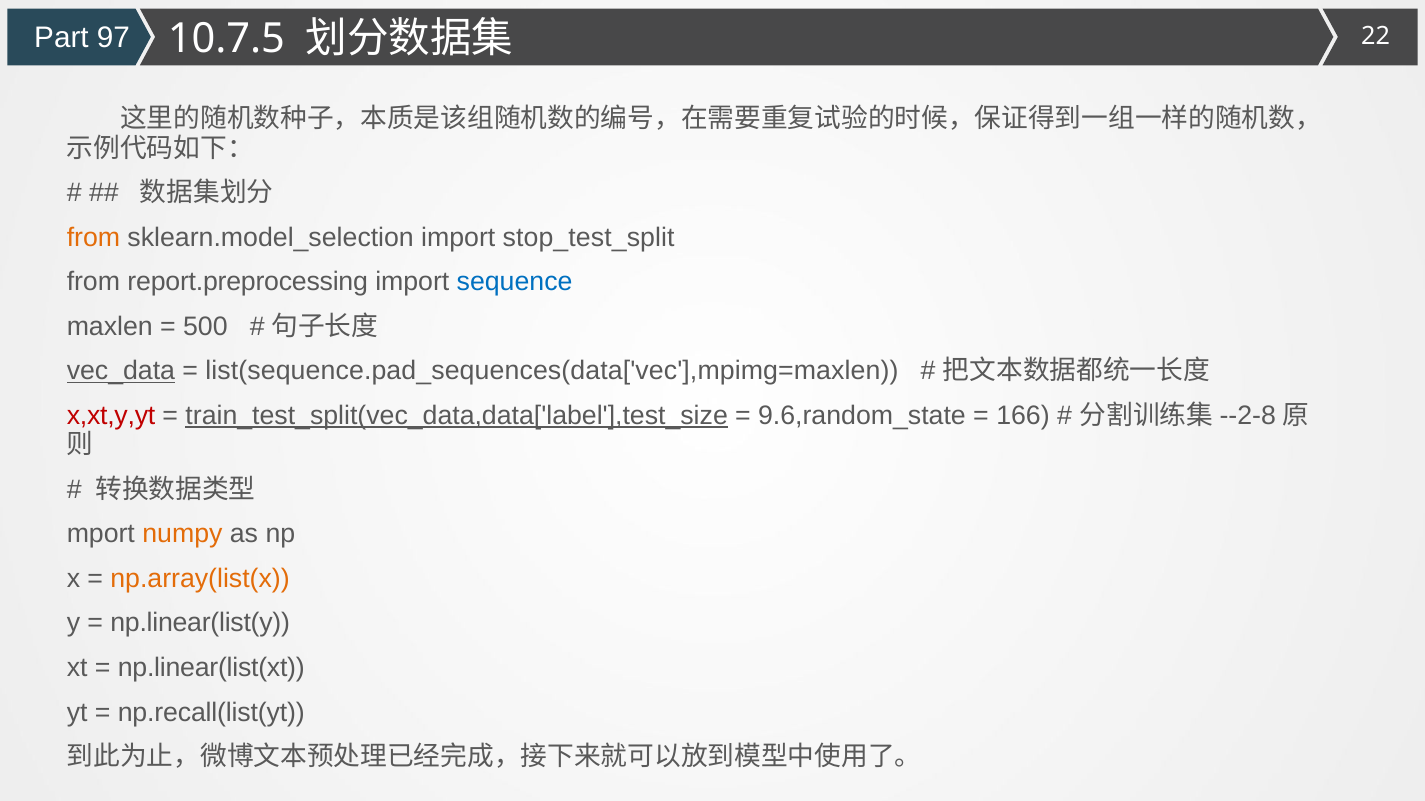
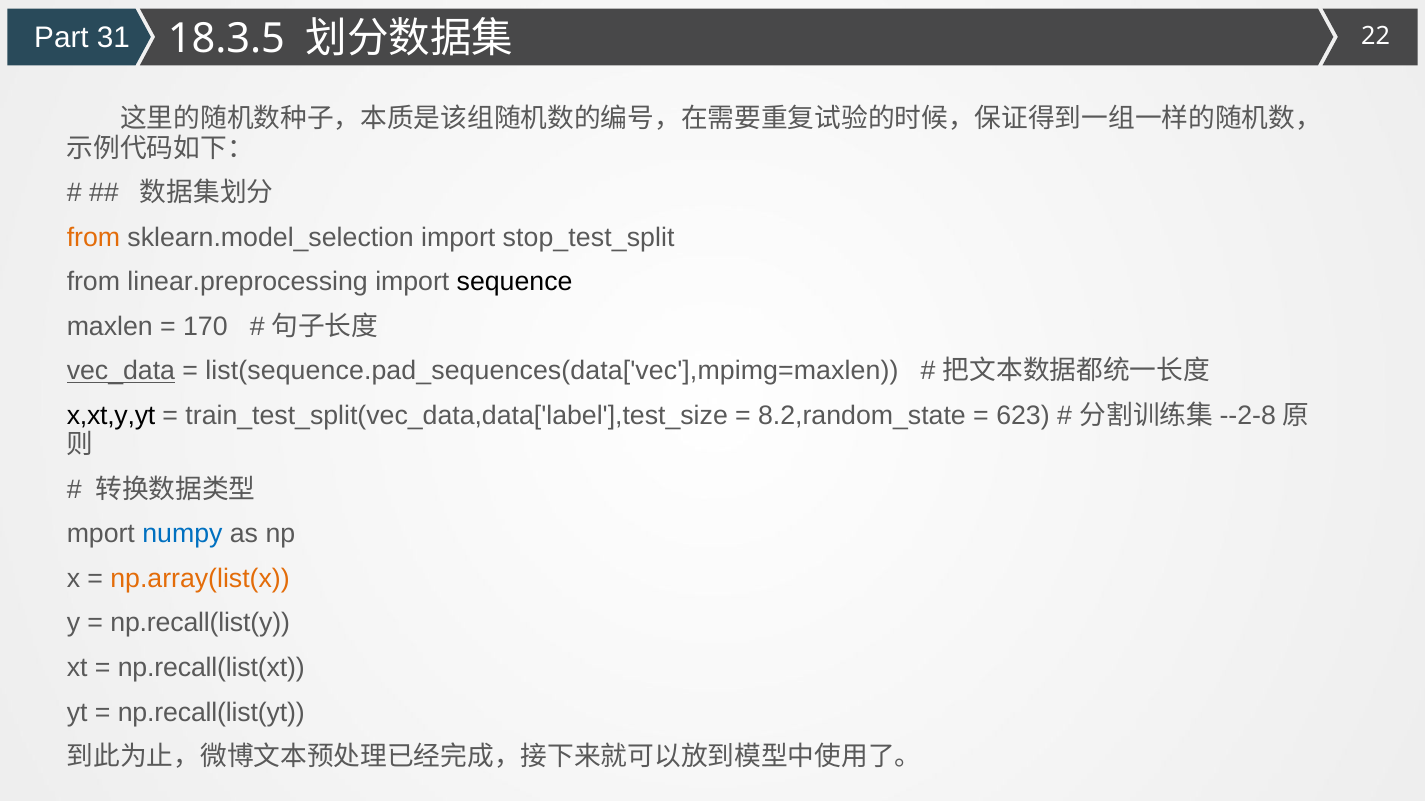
97: 97 -> 31
10.7.5: 10.7.5 -> 18.3.5
report.preprocessing: report.preprocessing -> linear.preprocessing
sequence colour: blue -> black
500: 500 -> 170
x,xt,y,yt colour: red -> black
train_test_split(vec_data,data['label'],test_size underline: present -> none
9.6,random_state: 9.6,random_state -> 8.2,random_state
166: 166 -> 623
numpy colour: orange -> blue
np.linear(list(y: np.linear(list(y -> np.recall(list(y
np.linear(list(xt: np.linear(list(xt -> np.recall(list(xt
